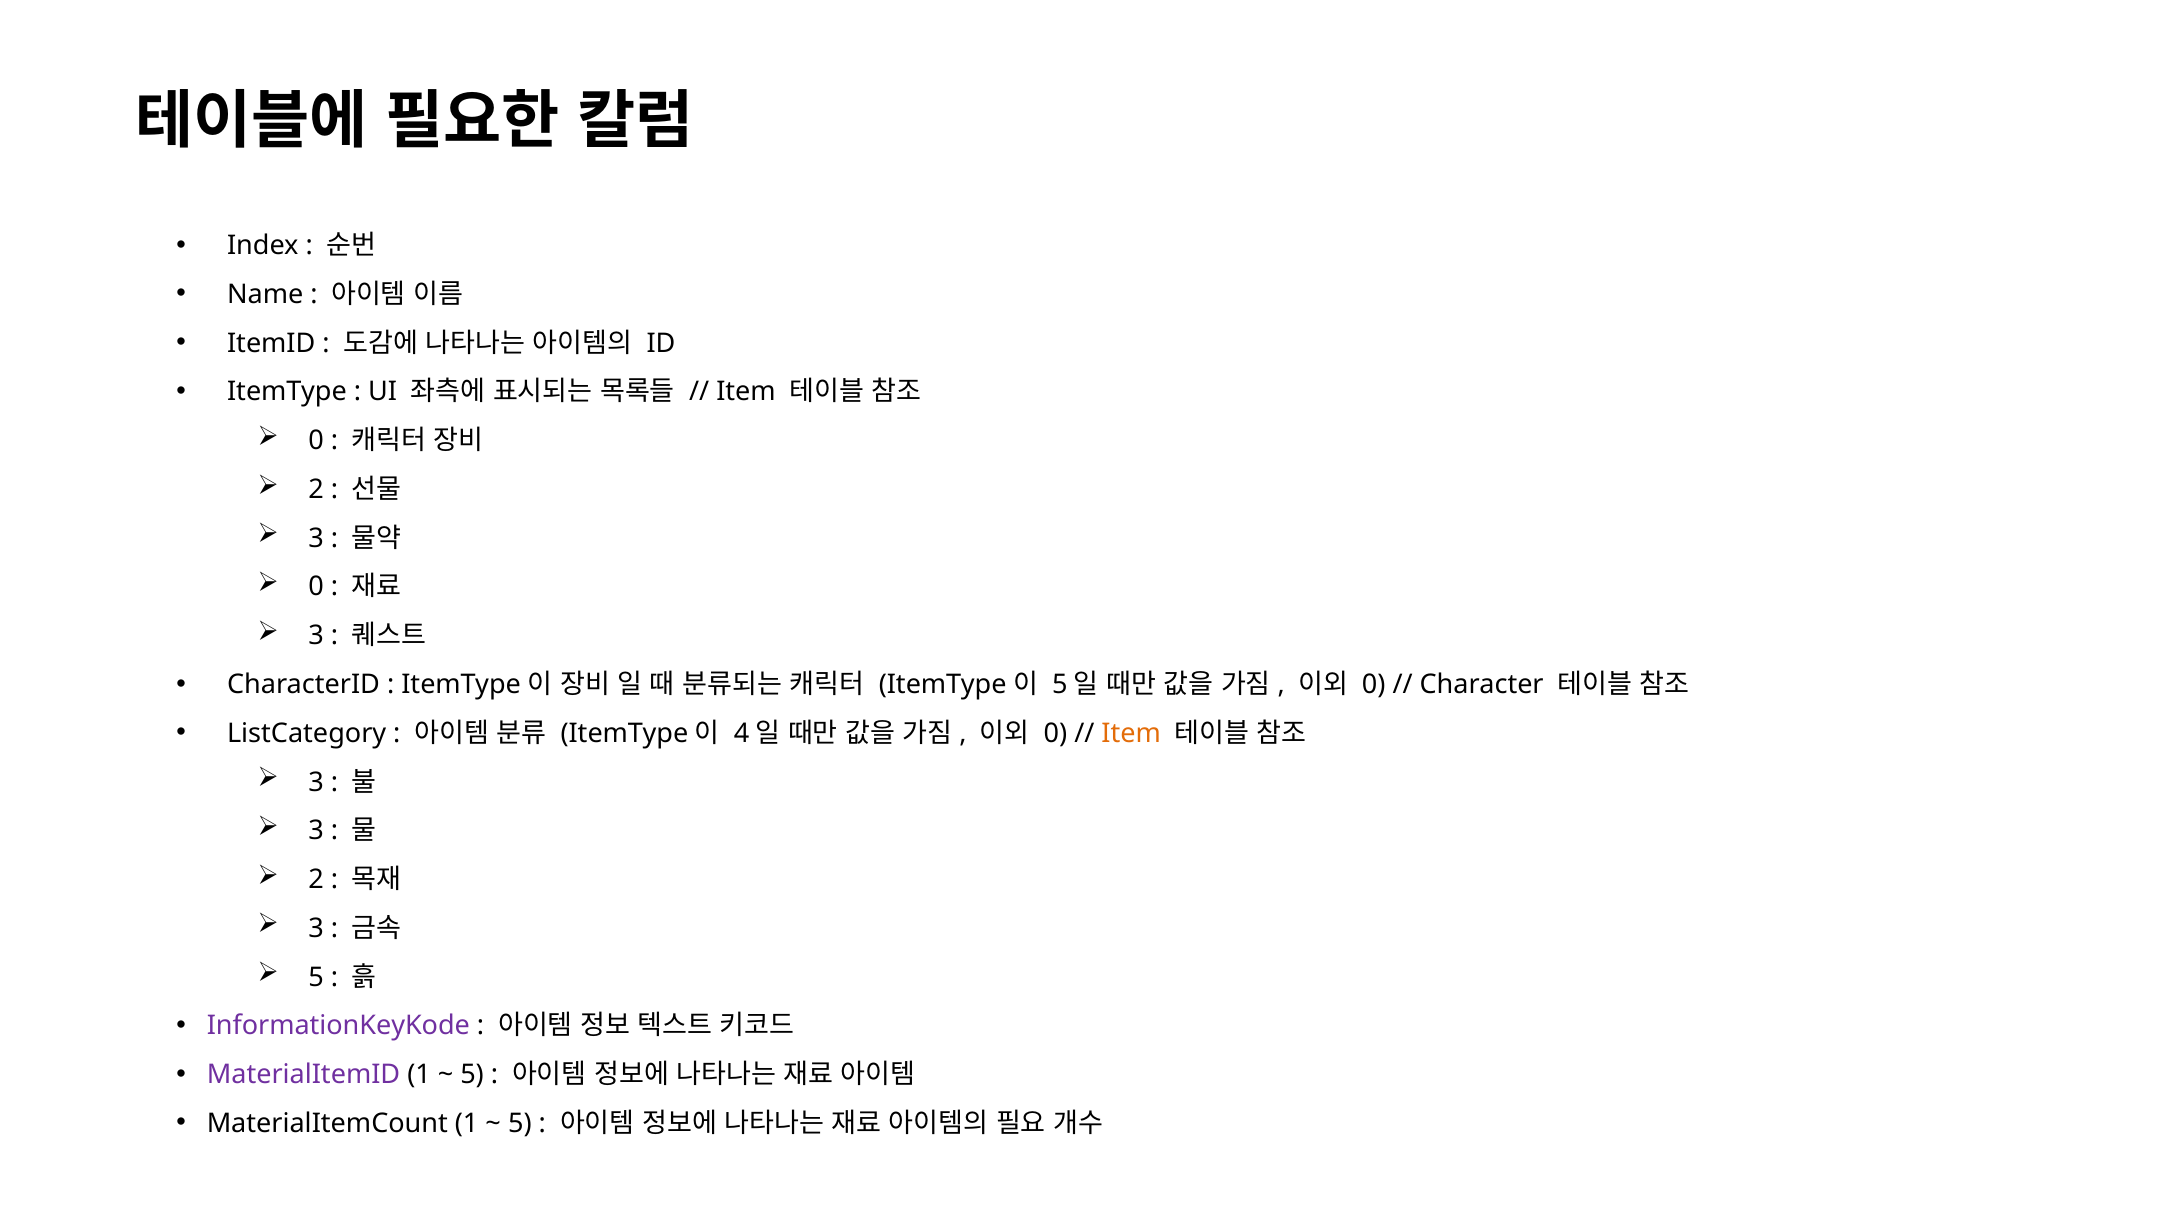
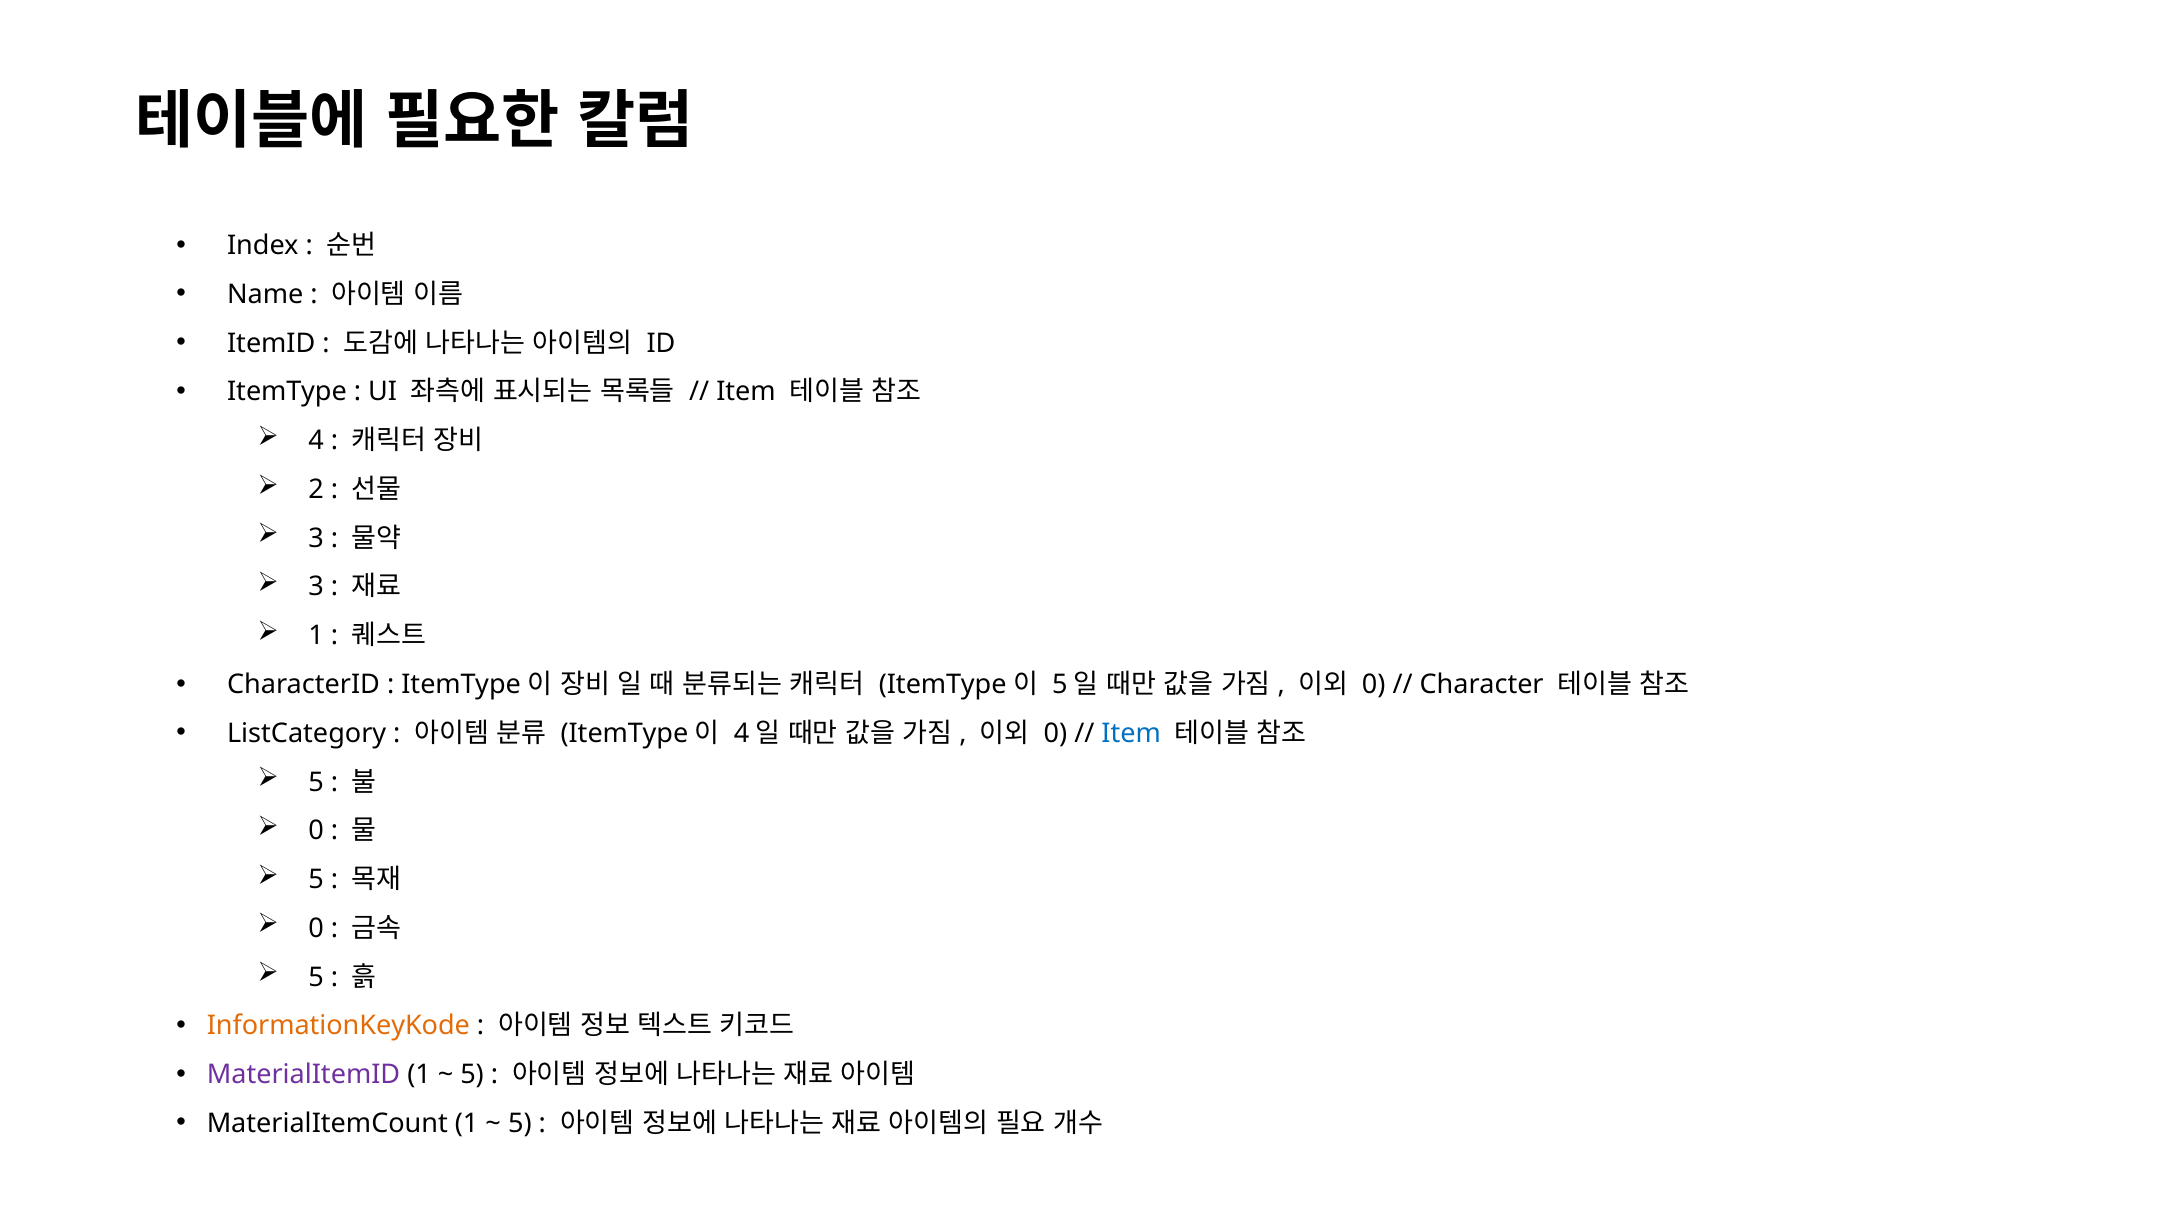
0 at (316, 441): 0 -> 4
0 at (316, 587): 0 -> 3
3 at (316, 636): 3 -> 1
Item at (1131, 733) colour: orange -> blue
3 at (316, 782): 3 -> 5
3 at (316, 831): 3 -> 0
2 at (316, 880): 2 -> 5
3 at (316, 928): 3 -> 0
InformationKeyKode colour: purple -> orange
